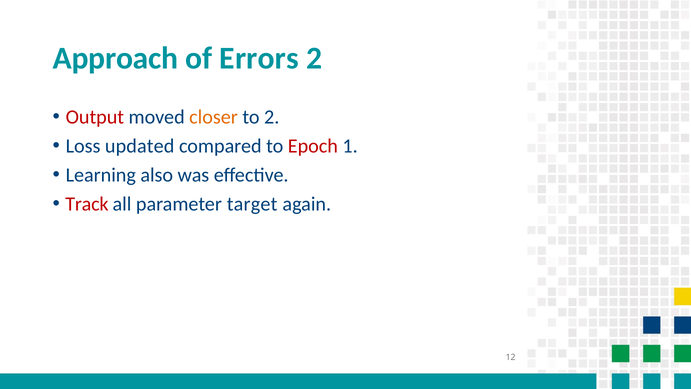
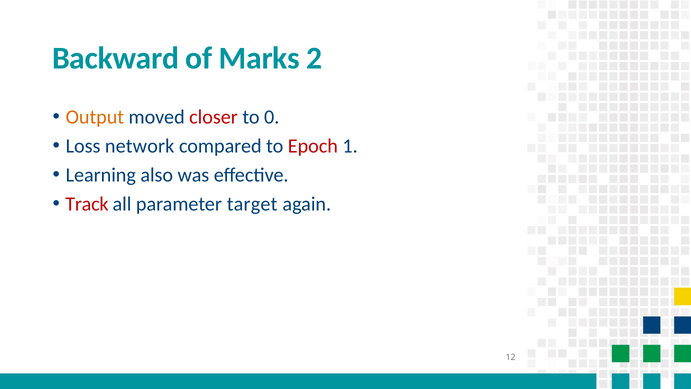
Approach: Approach -> Backward
Errors: Errors -> Marks
Output colour: red -> orange
closer colour: orange -> red
to 2: 2 -> 0
updated: updated -> network
